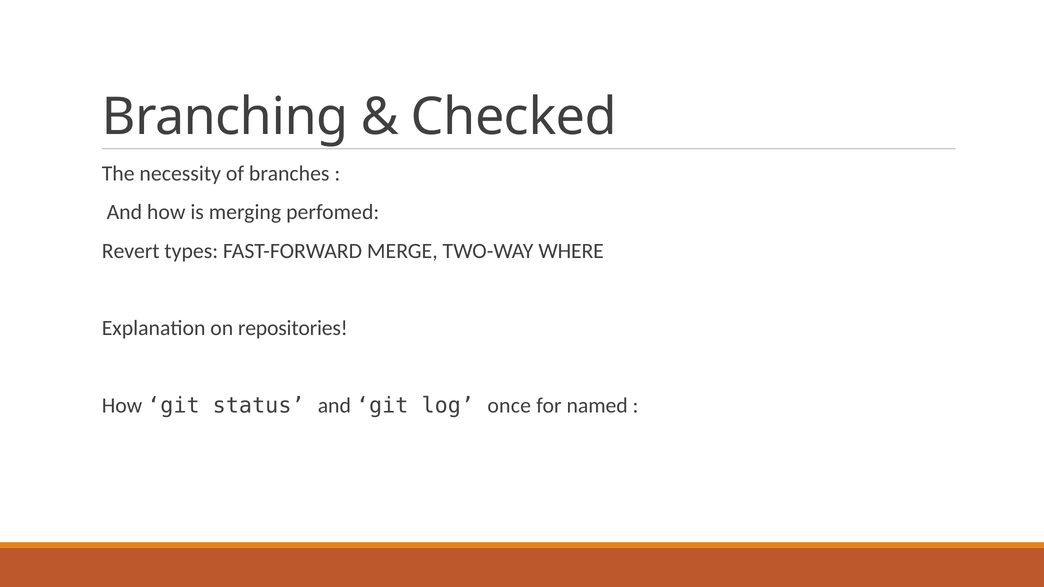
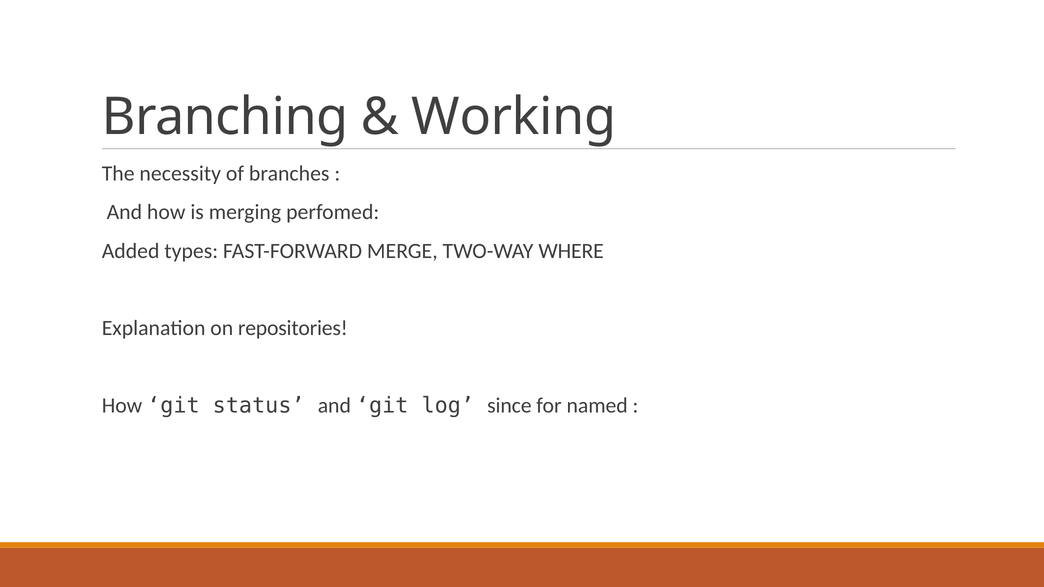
Checked: Checked -> Working
Revert: Revert -> Added
once: once -> since
